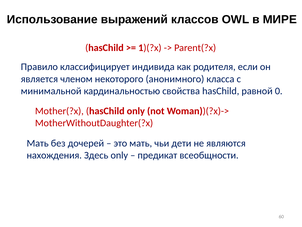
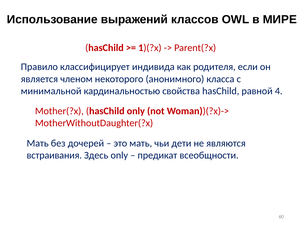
0: 0 -> 4
нахождения: нахождения -> встраивания
